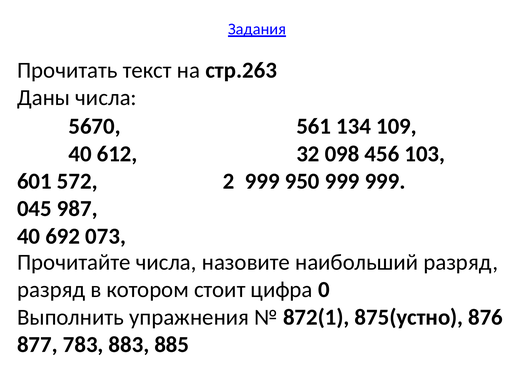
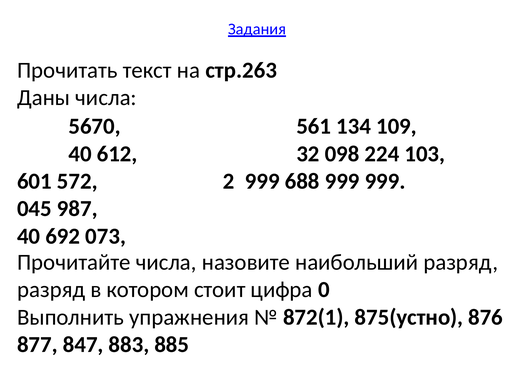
456: 456 -> 224
950: 950 -> 688
783: 783 -> 847
